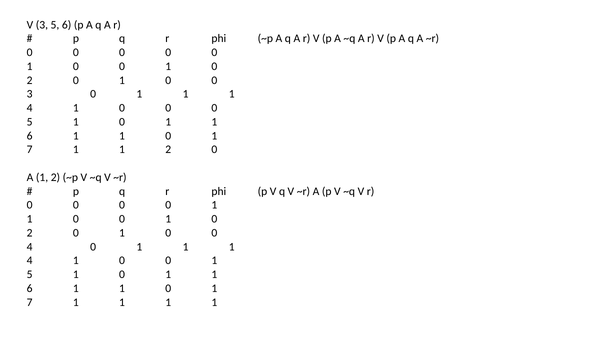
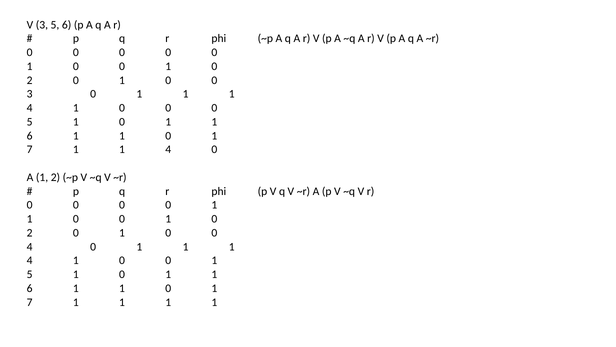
7 1 1 2: 2 -> 4
